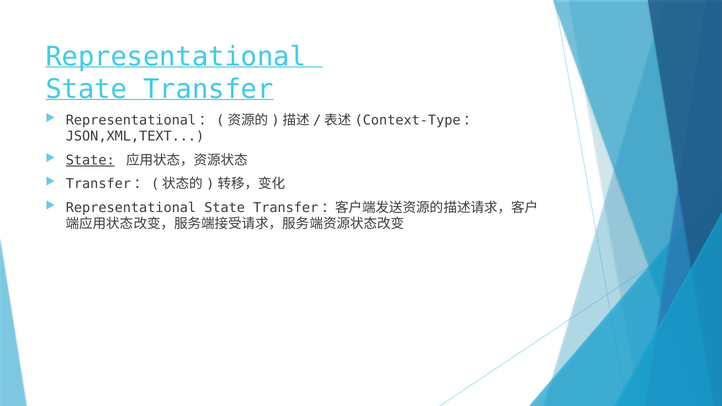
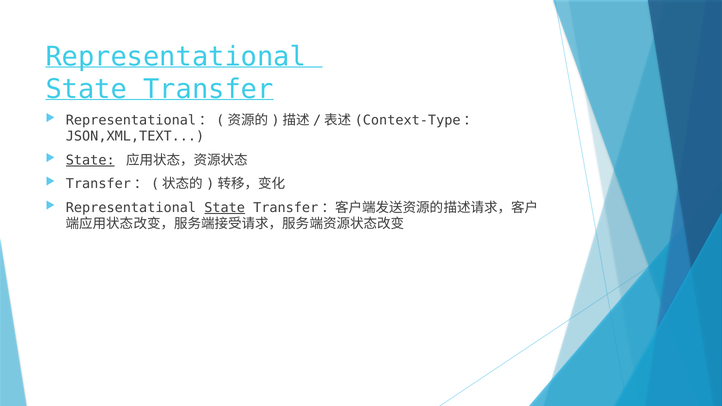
State at (225, 208) underline: none -> present
